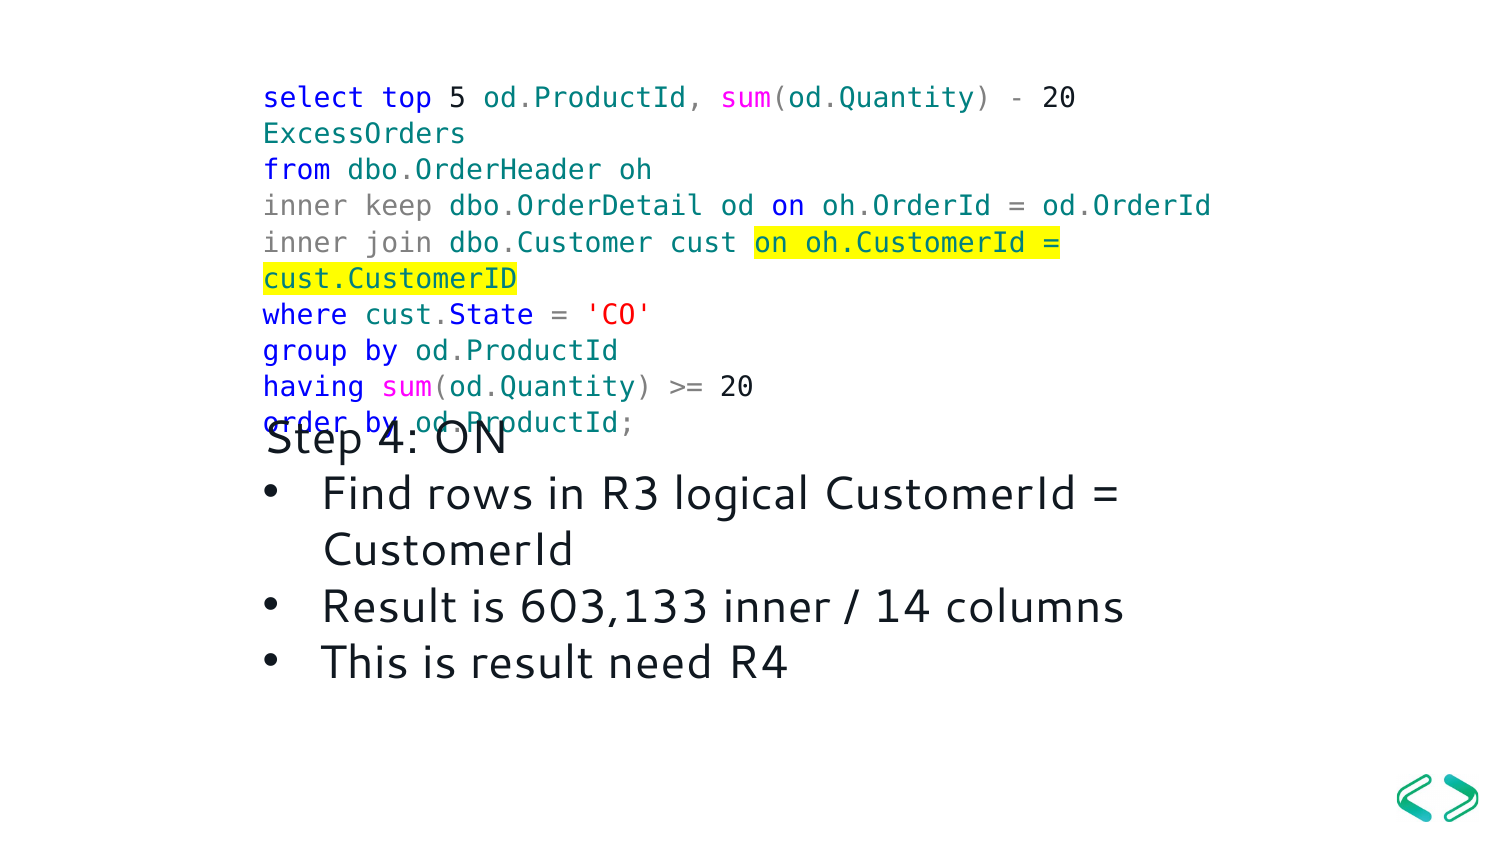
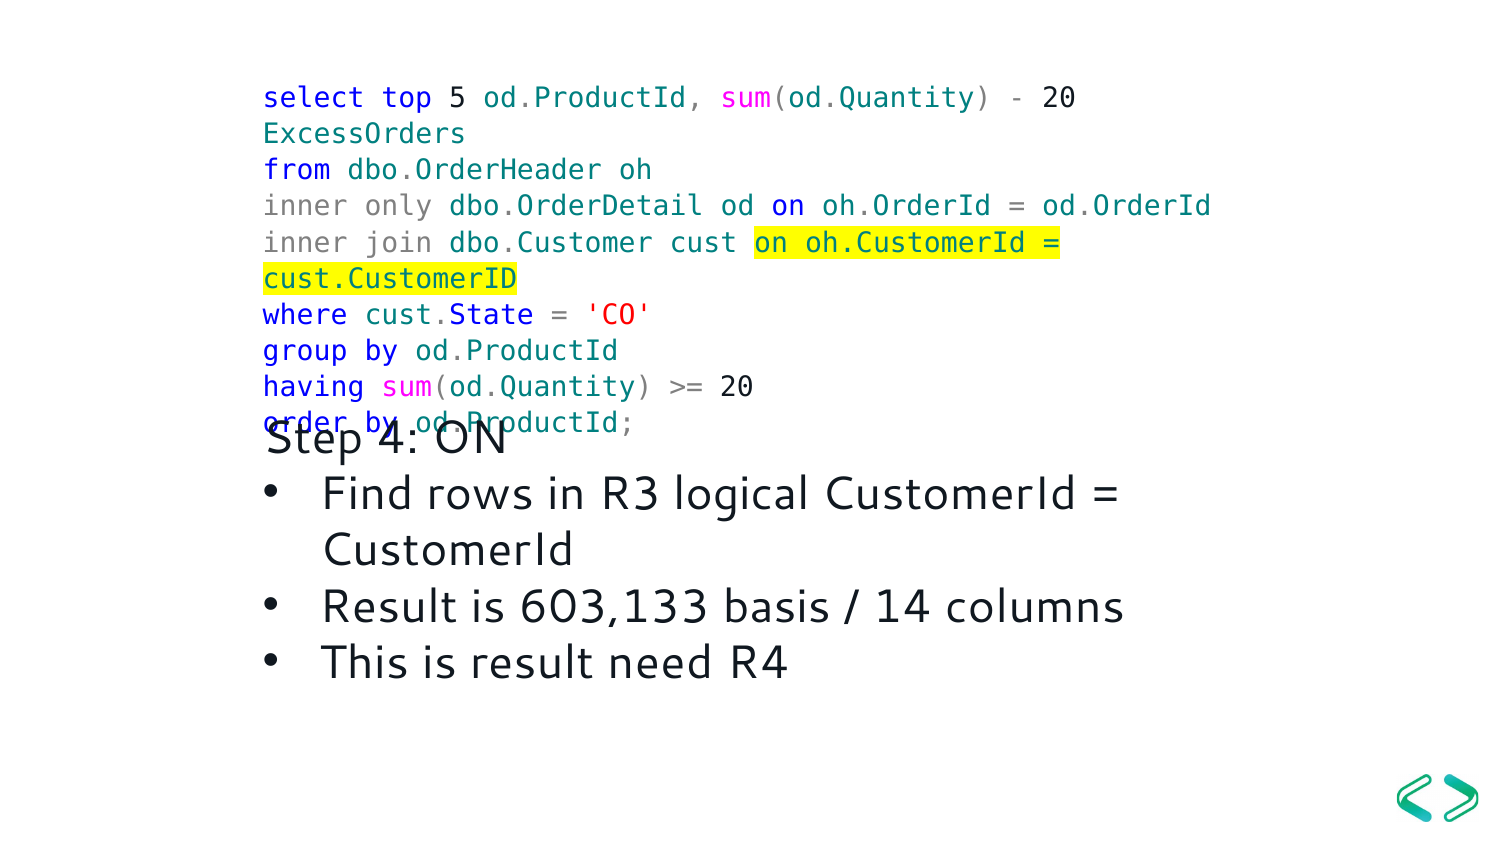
keep: keep -> only
603,133 inner: inner -> basis
